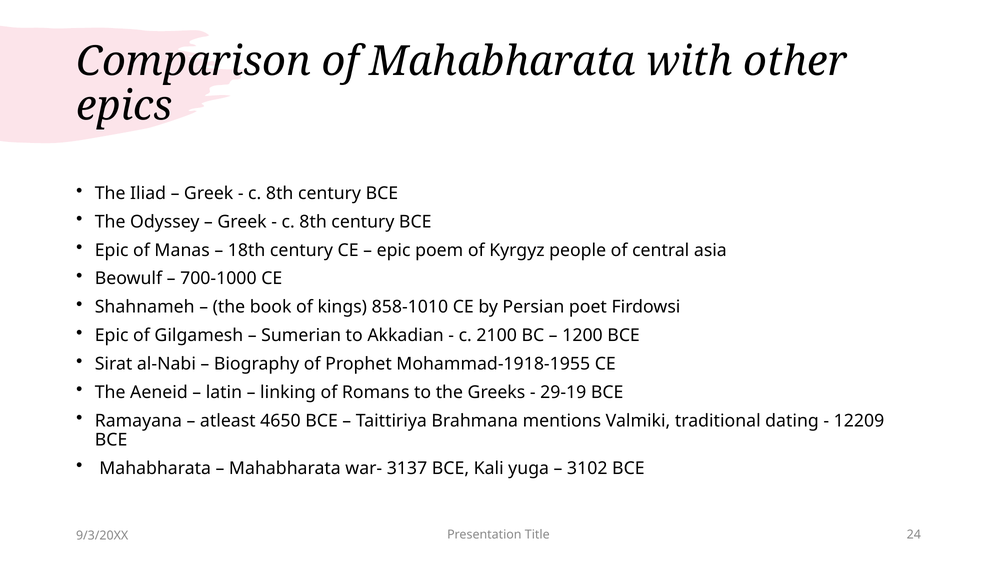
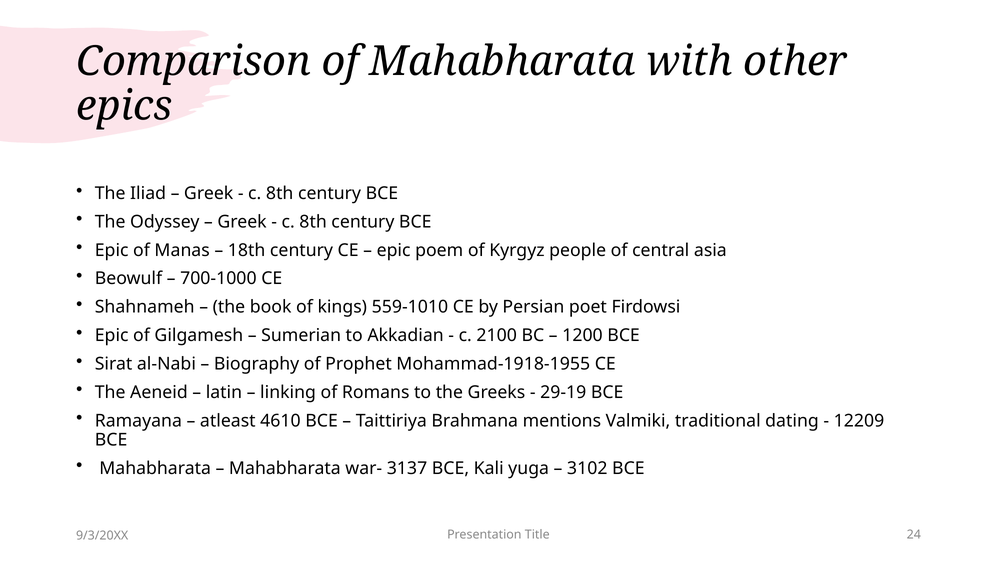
858-1010: 858-1010 -> 559-1010
4650: 4650 -> 4610
